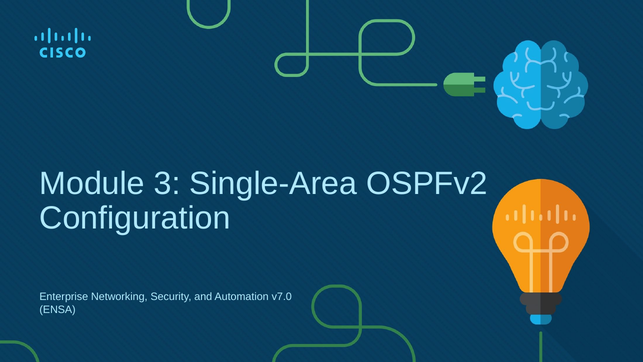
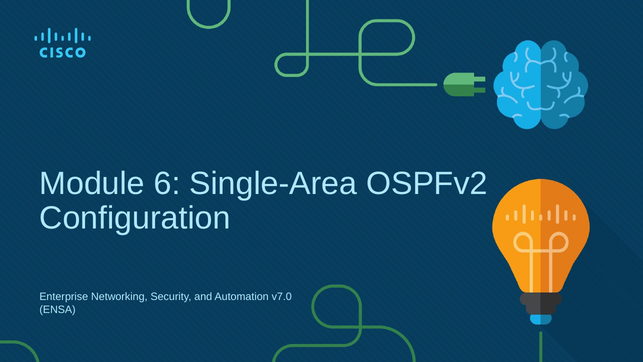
3: 3 -> 6
